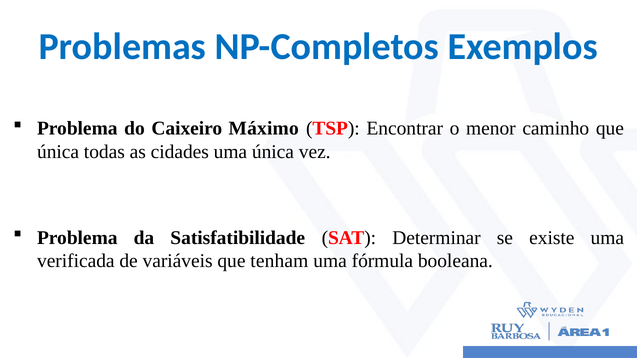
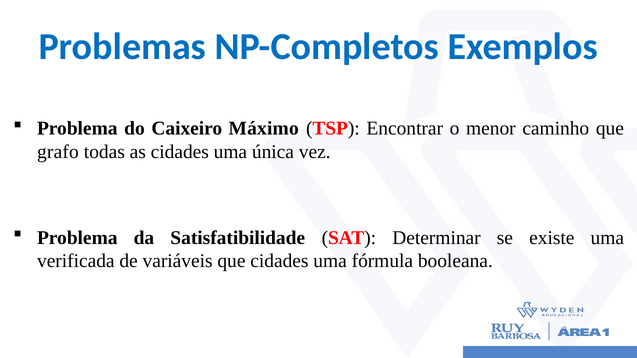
única at (58, 152): única -> grafo
que tenham: tenham -> cidades
